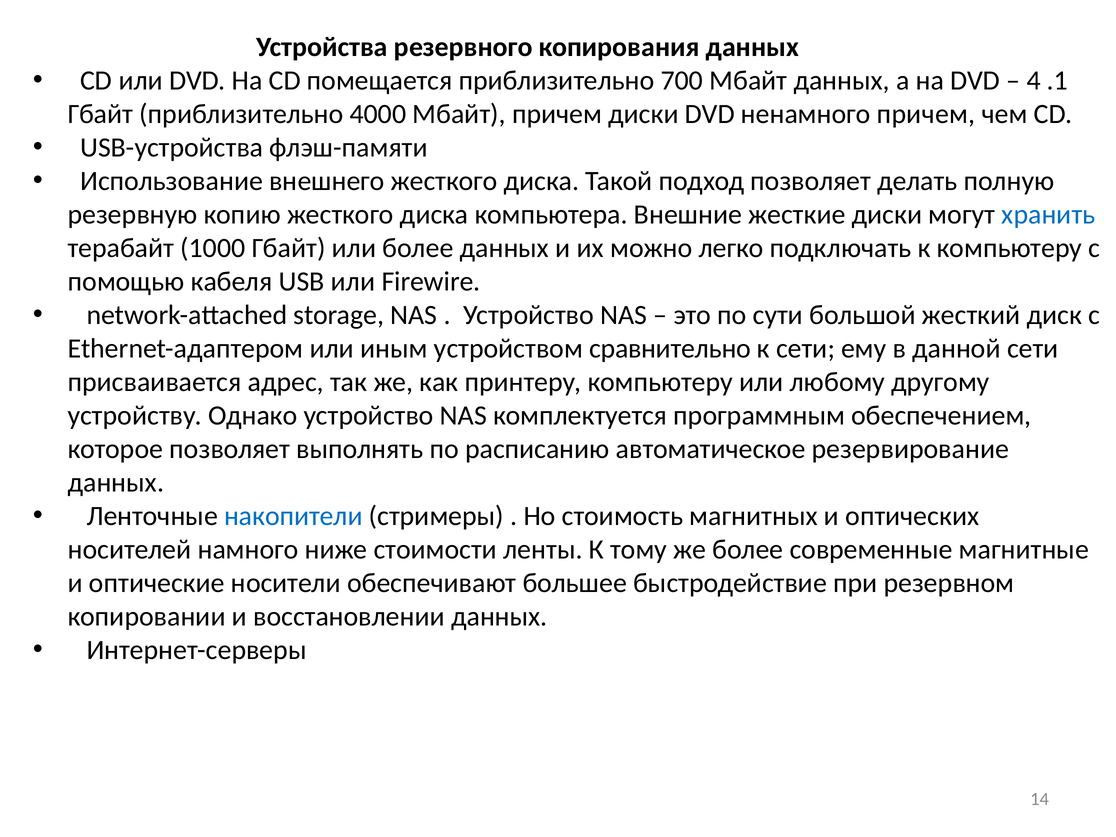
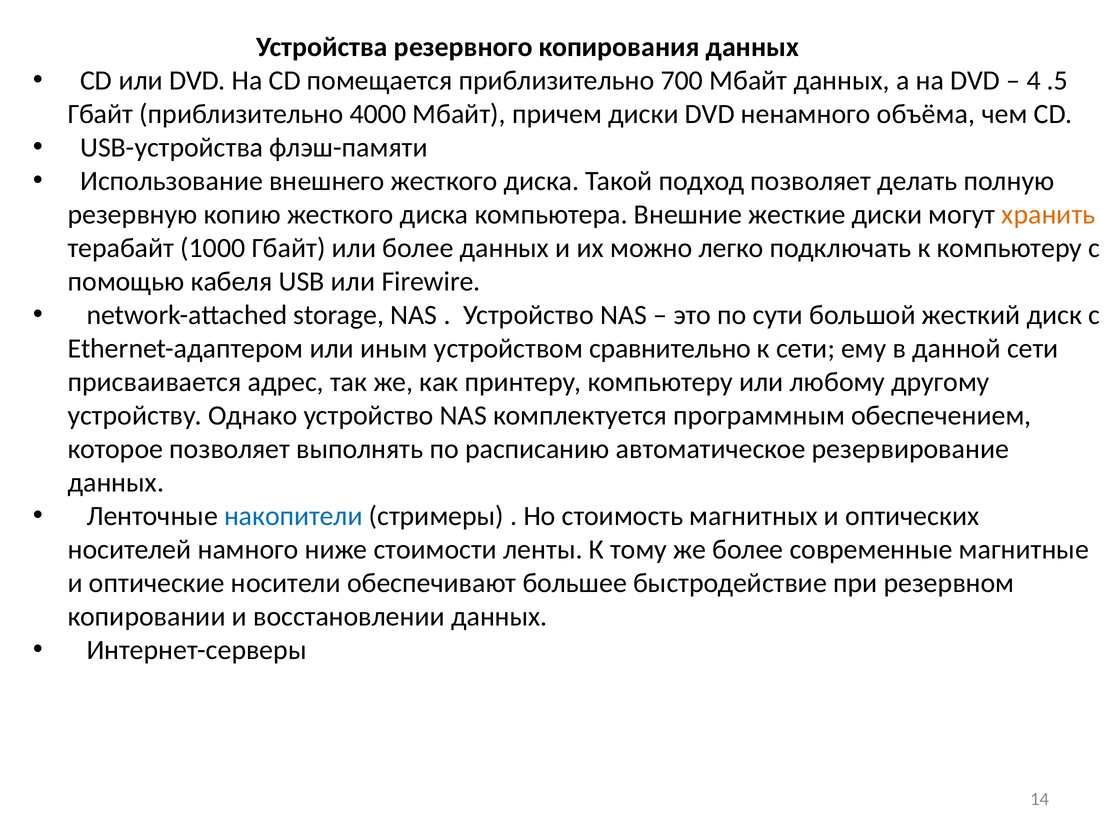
.1: .1 -> .5
ненамного причем: причем -> объёма
хранить colour: blue -> orange
